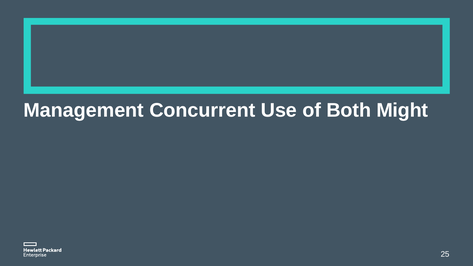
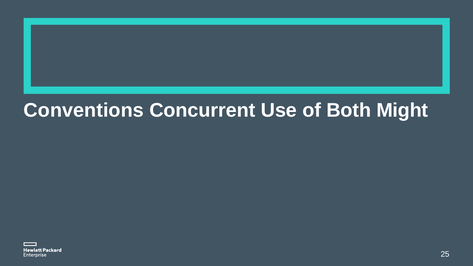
Management: Management -> Conventions
